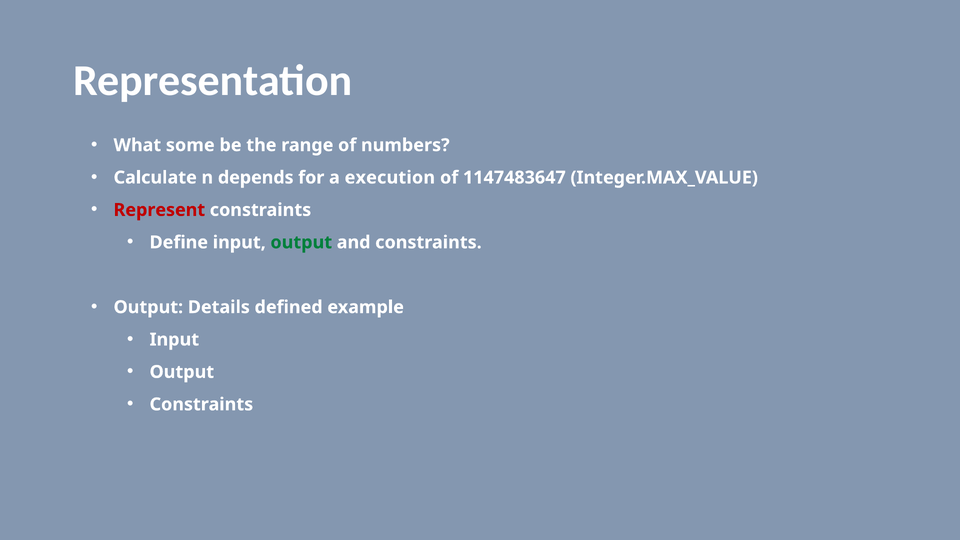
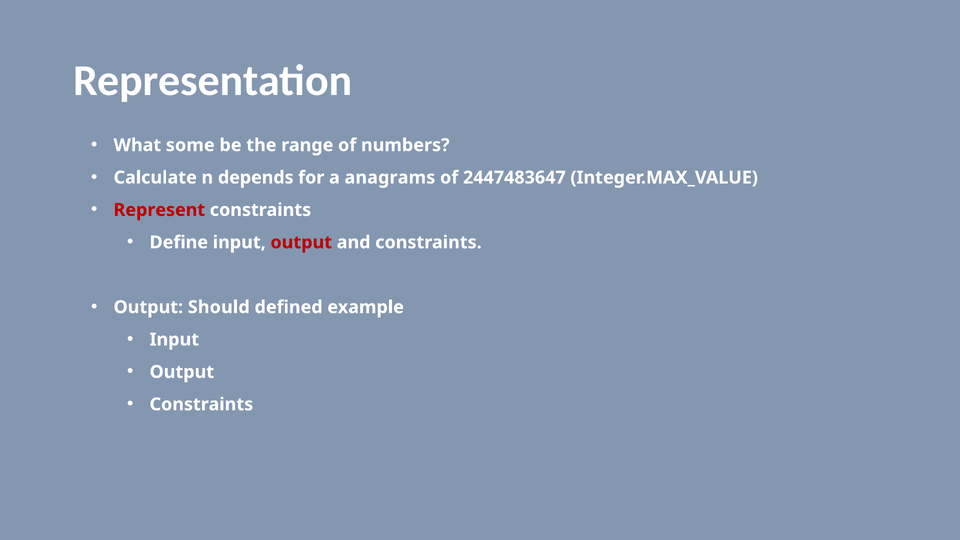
execution: execution -> anagrams
1147483647: 1147483647 -> 2447483647
output at (301, 242) colour: green -> red
Details: Details -> Should
